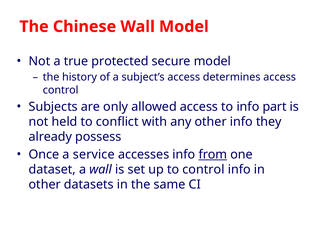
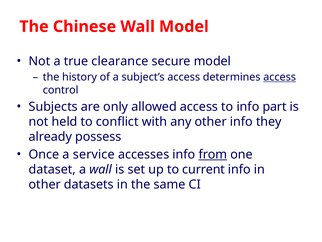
protected: protected -> clearance
access at (280, 77) underline: none -> present
to control: control -> current
